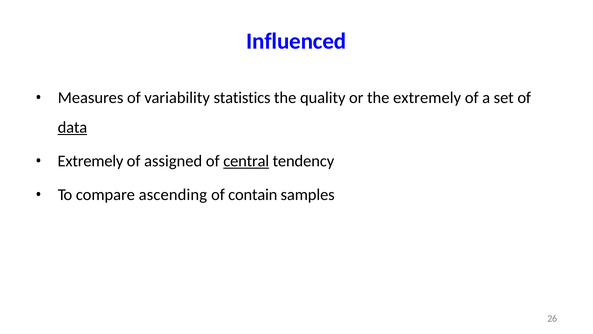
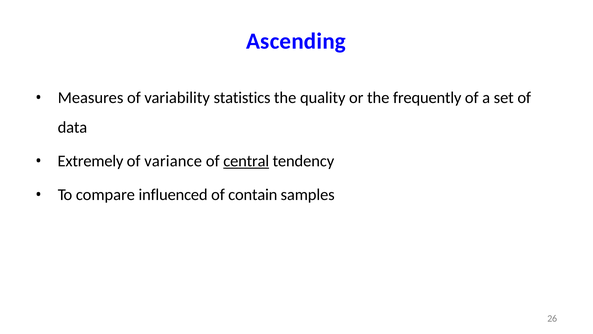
Influenced: Influenced -> Ascending
the extremely: extremely -> frequently
data underline: present -> none
assigned: assigned -> variance
ascending: ascending -> influenced
